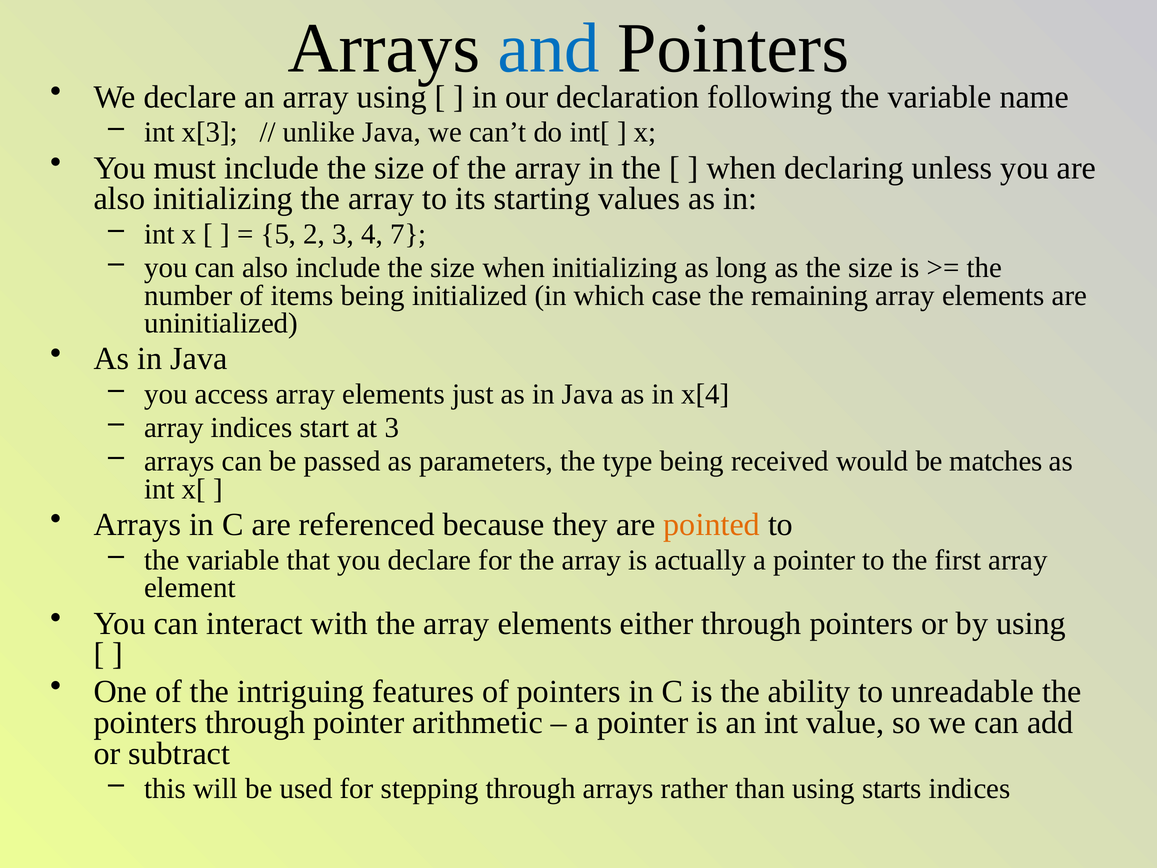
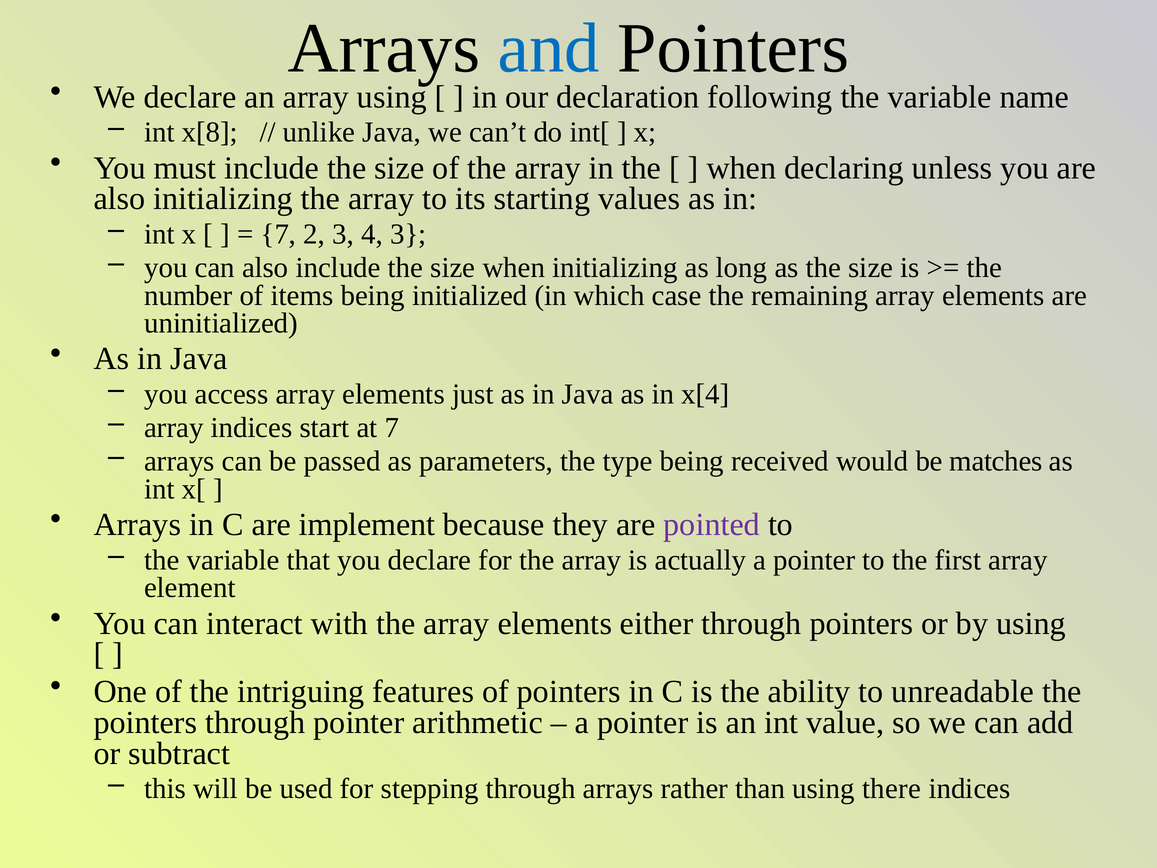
x[3: x[3 -> x[8
5 at (278, 234): 5 -> 7
4 7: 7 -> 3
at 3: 3 -> 7
referenced: referenced -> implement
pointed colour: orange -> purple
starts: starts -> there
